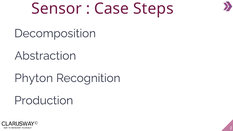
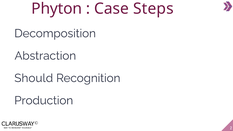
Sensor: Sensor -> Phyton
Phyton: Phyton -> Should
